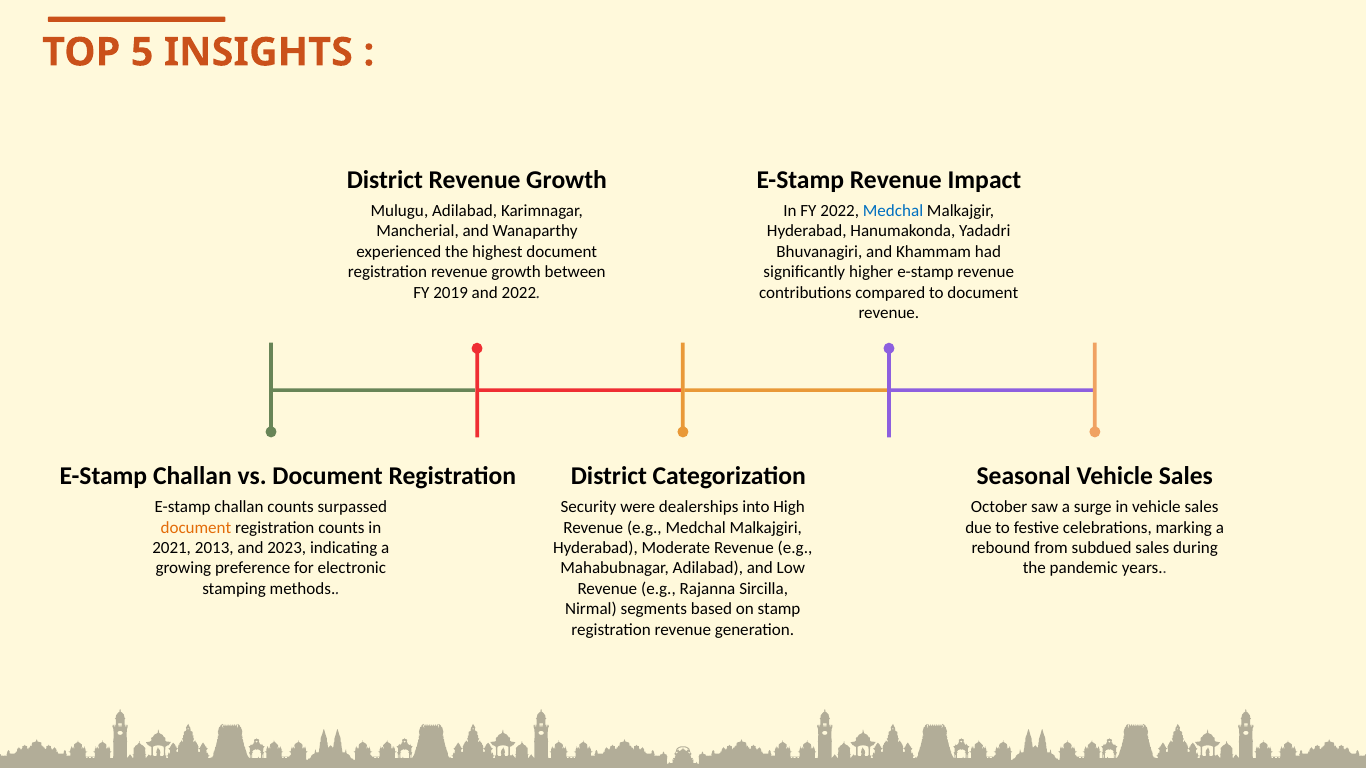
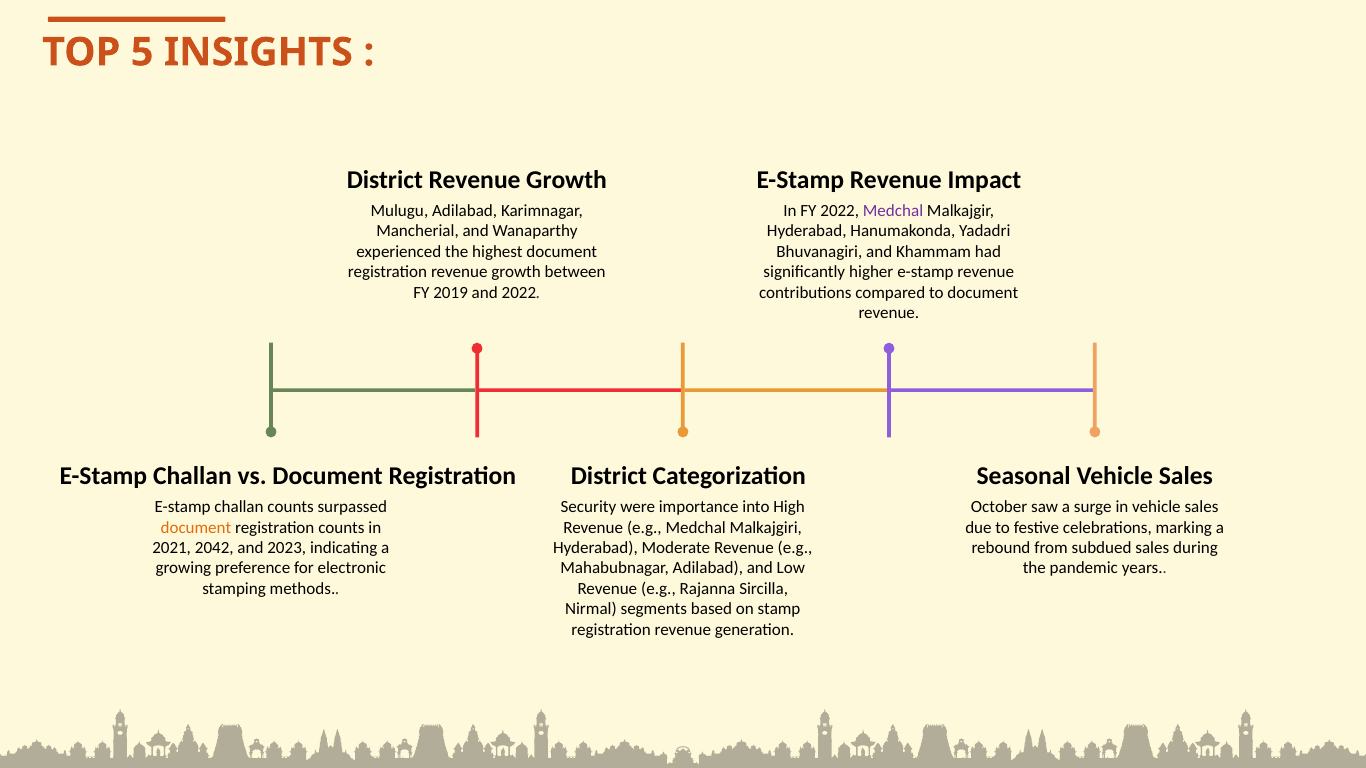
Medchal at (893, 211) colour: blue -> purple
dealerships: dealerships -> importance
2013: 2013 -> 2042
